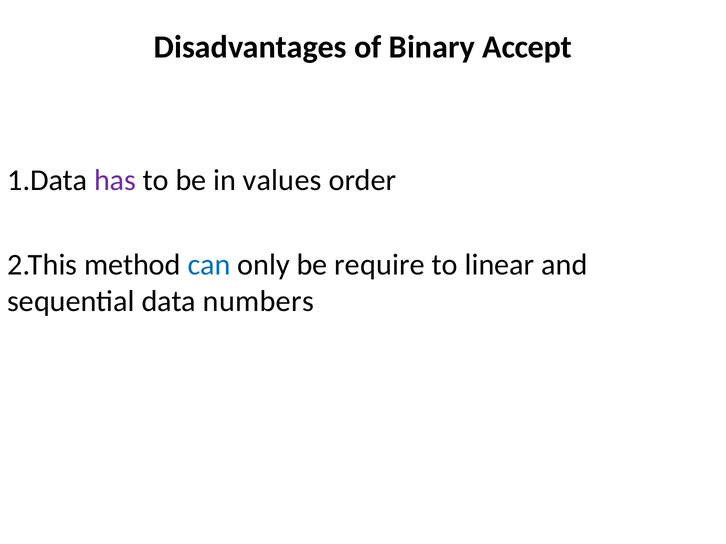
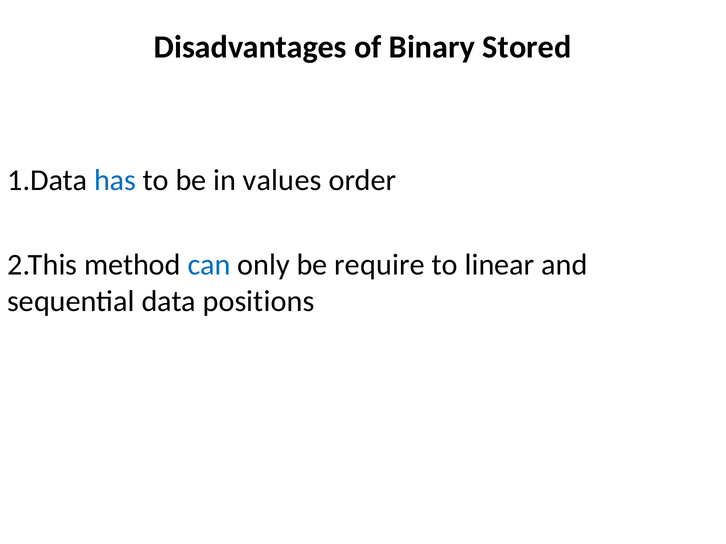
Accept: Accept -> Stored
has colour: purple -> blue
numbers: numbers -> positions
